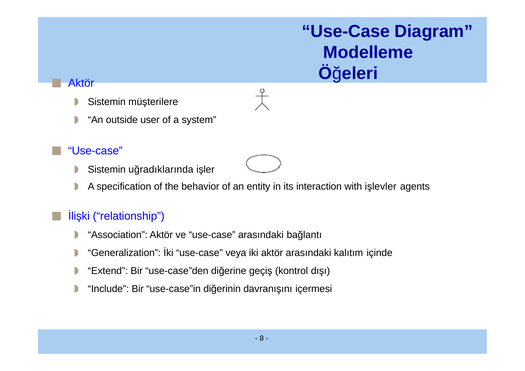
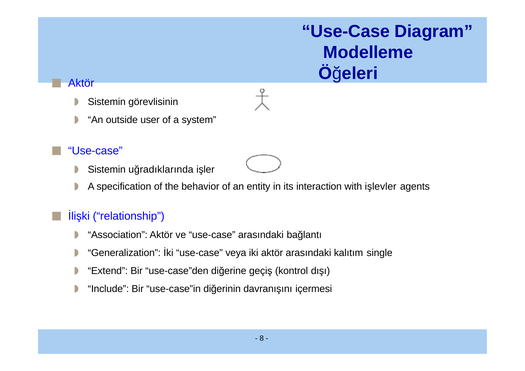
müşterilere: müşterilere -> görevlisinin
içinde: içinde -> single
